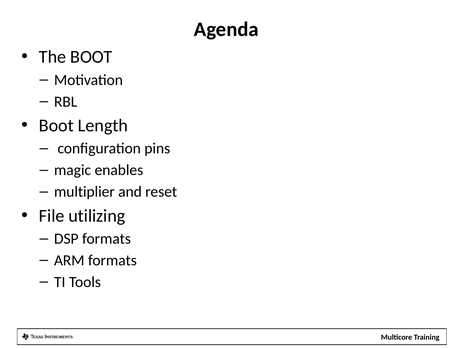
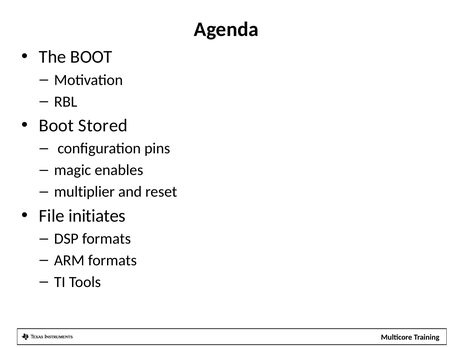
Length: Length -> Stored
utilizing: utilizing -> initiates
